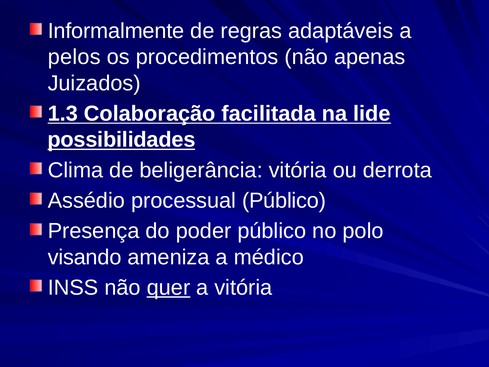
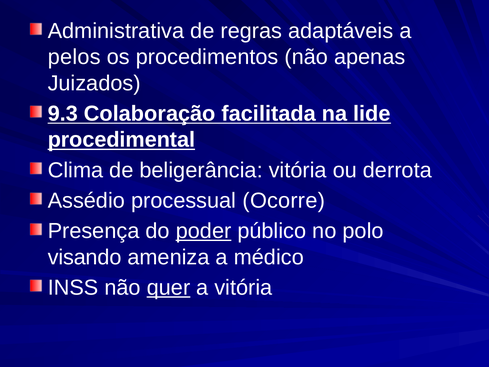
Informalmente: Informalmente -> Administrativa
1.3: 1.3 -> 9.3
possibilidades: possibilidades -> procedimental
processual Público: Público -> Ocorre
poder underline: none -> present
